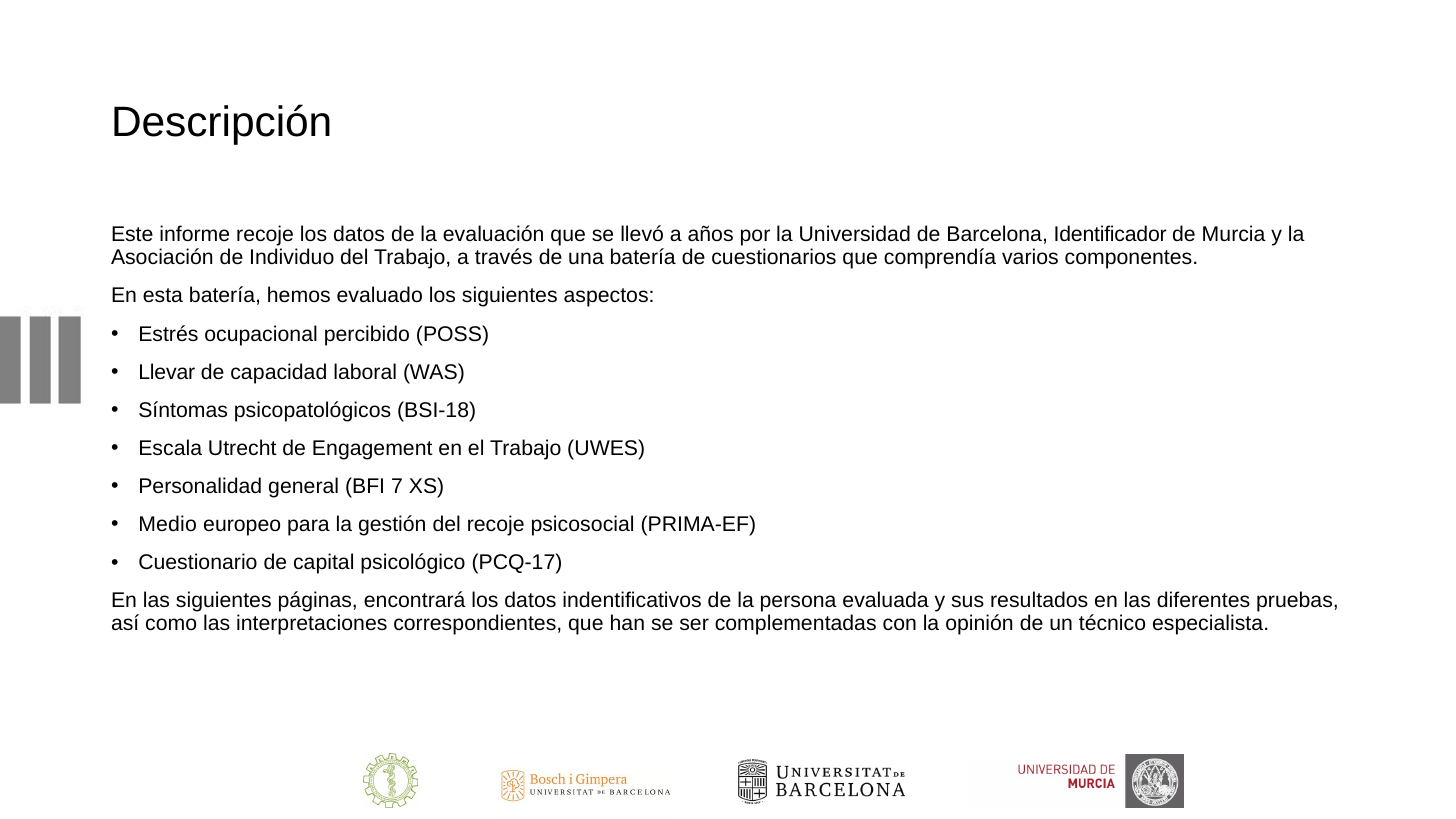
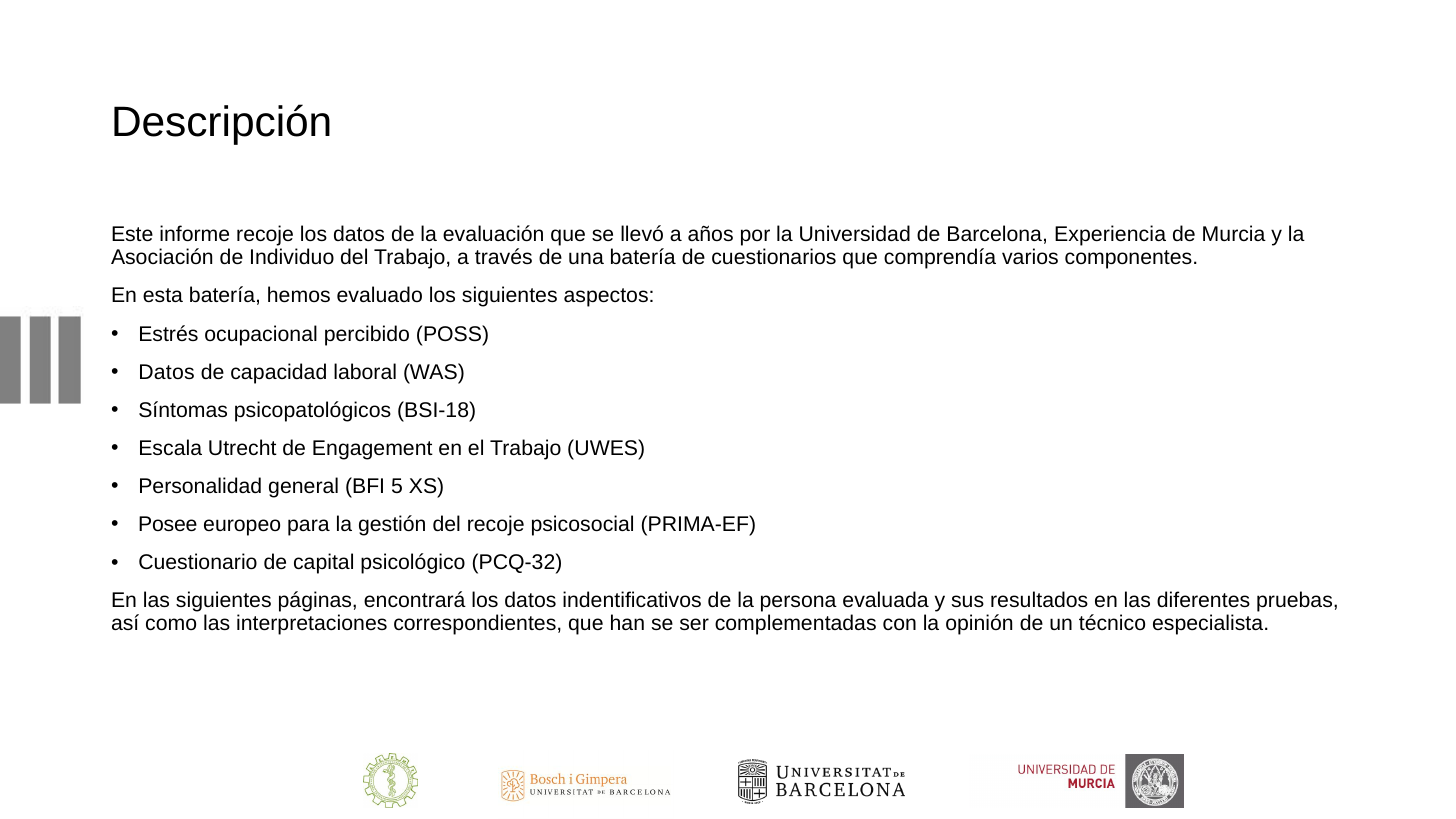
Identificador: Identificador -> Experiencia
Llevar at (167, 372): Llevar -> Datos
7: 7 -> 5
Medio: Medio -> Posee
PCQ-17: PCQ-17 -> PCQ-32
